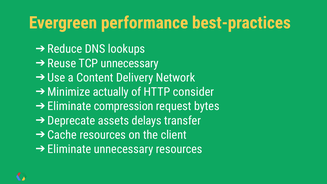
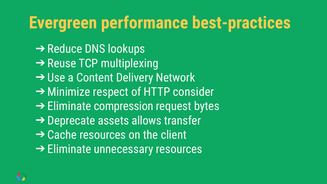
TCP unnecessary: unnecessary -> multiplexing
actually: actually -> respect
delays: delays -> allows
